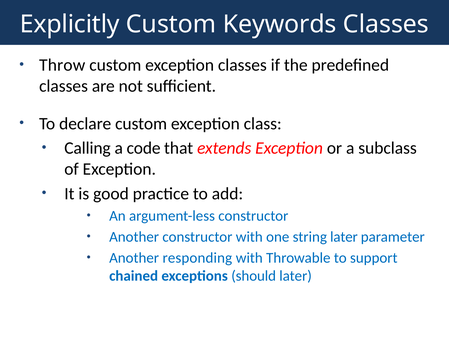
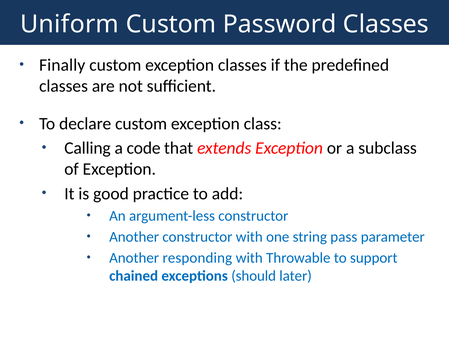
Explicitly: Explicitly -> Uniform
Keywords: Keywords -> Password
Throw: Throw -> Finally
string later: later -> pass
